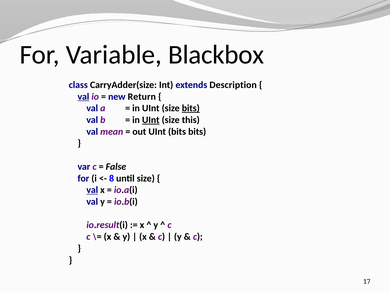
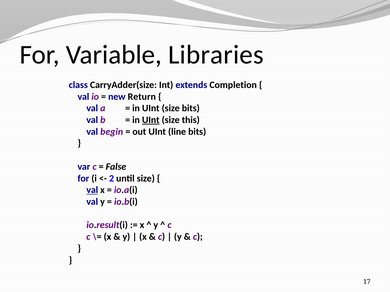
Blackbox: Blackbox -> Libraries
Description: Description -> Completion
val at (83, 97) underline: present -> none
bits at (191, 108) underline: present -> none
mean: mean -> begin
UInt bits: bits -> line
8: 8 -> 2
